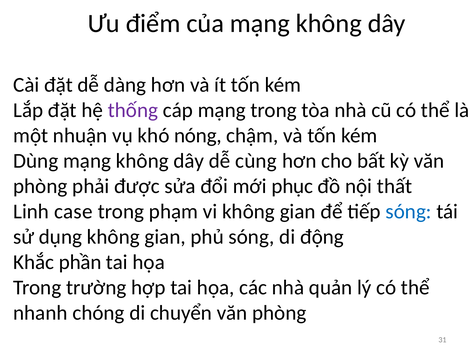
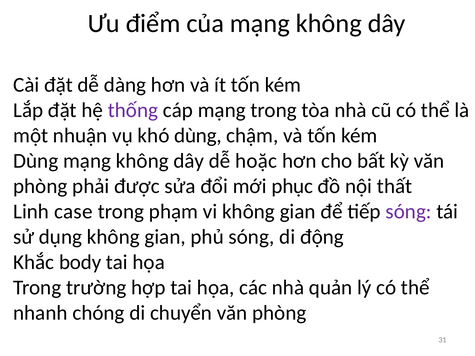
khó nóng: nóng -> dùng
cùng: cùng -> hoặc
sóng at (409, 212) colour: blue -> purple
phần: phần -> body
